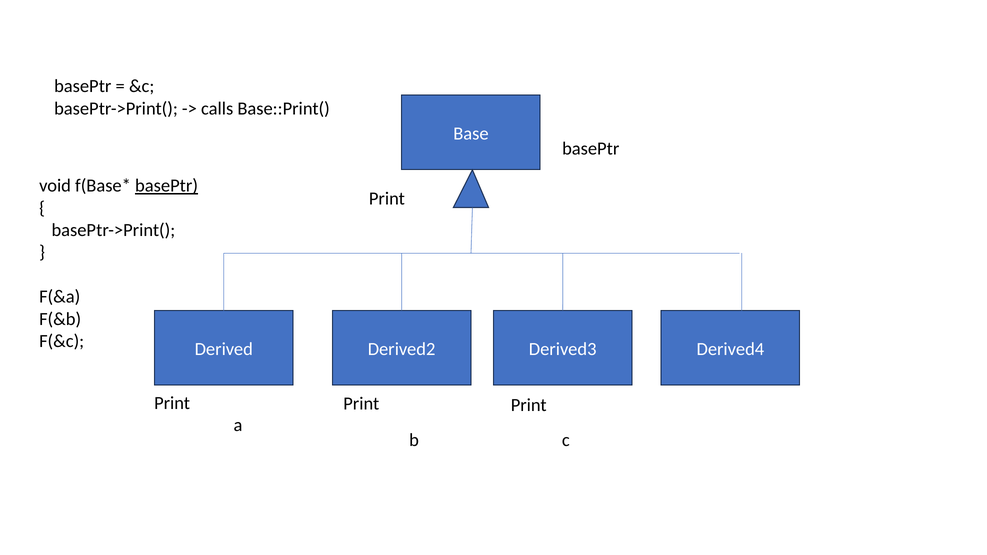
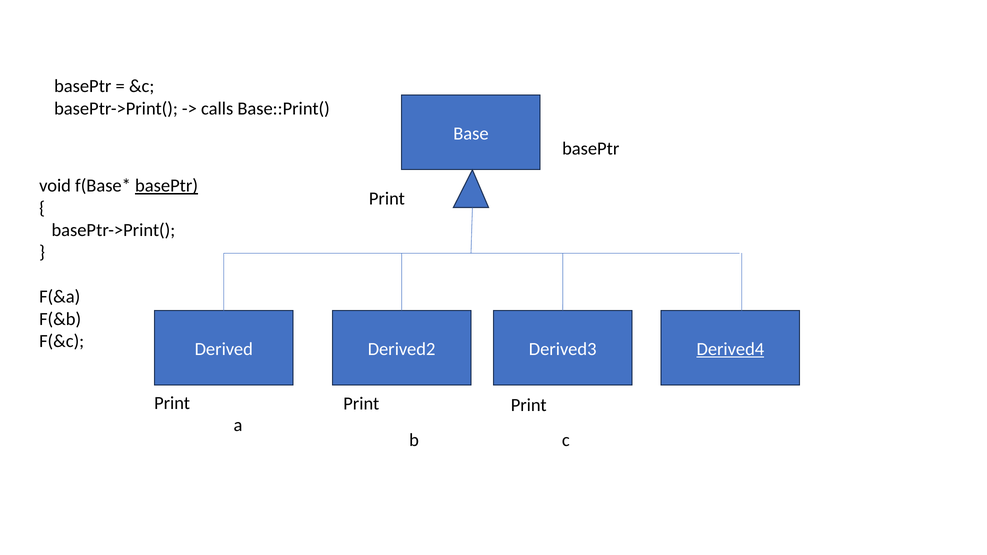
Derived4 underline: none -> present
